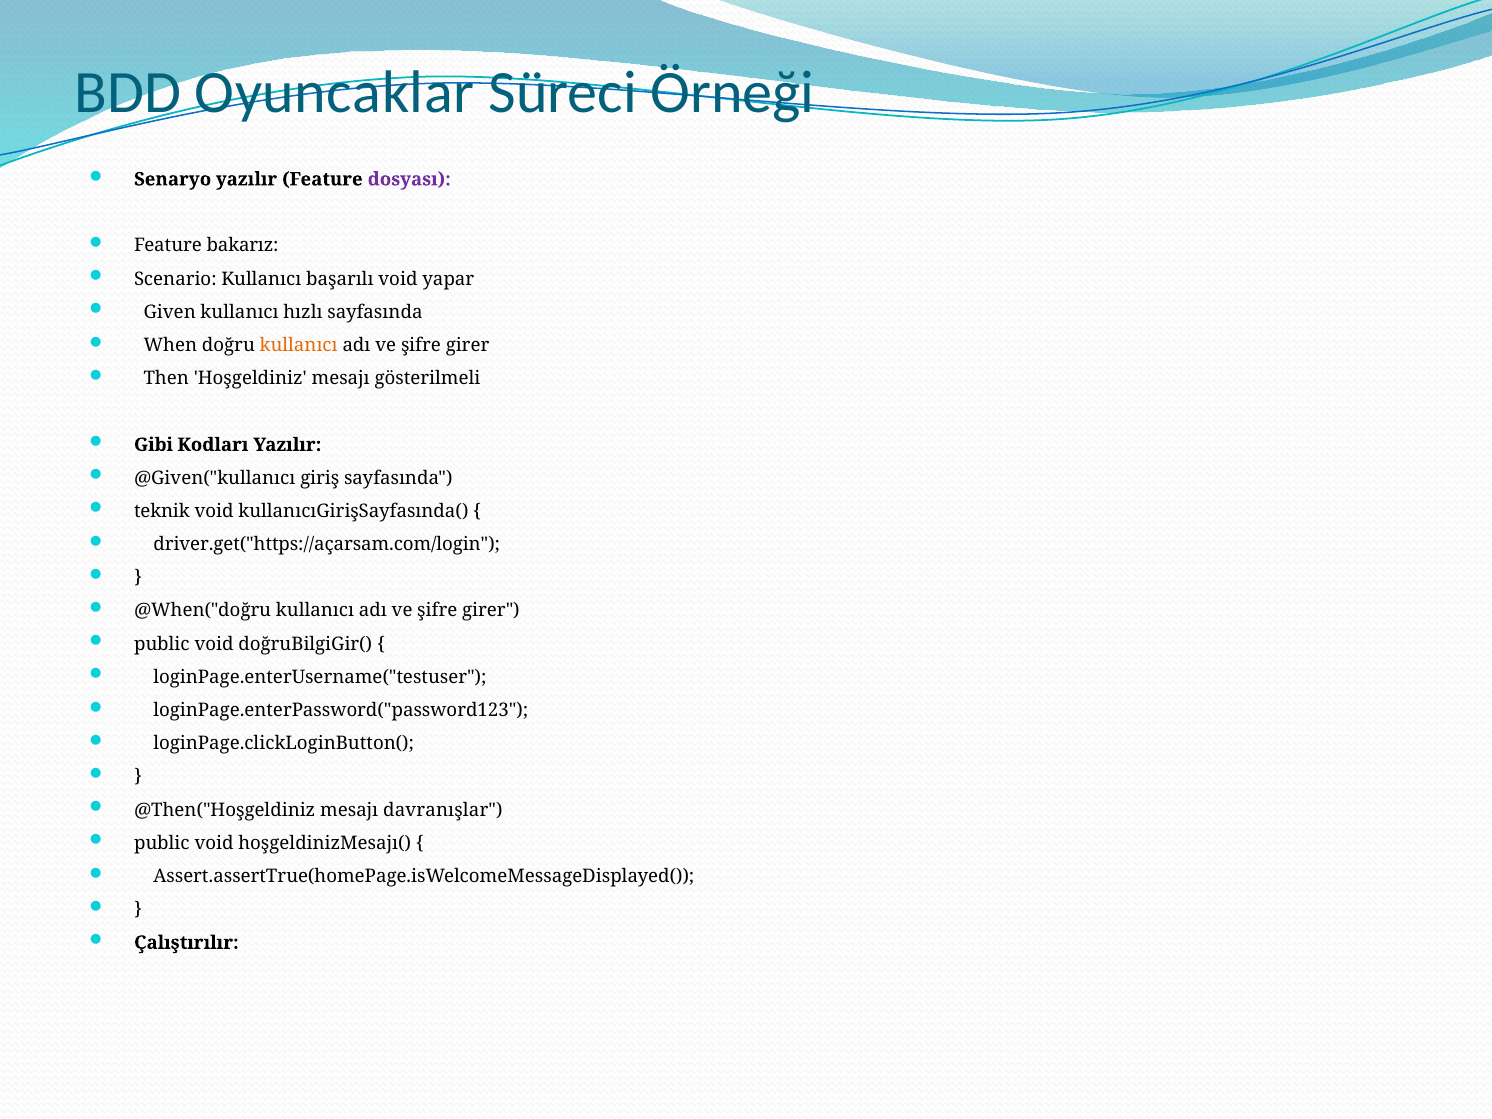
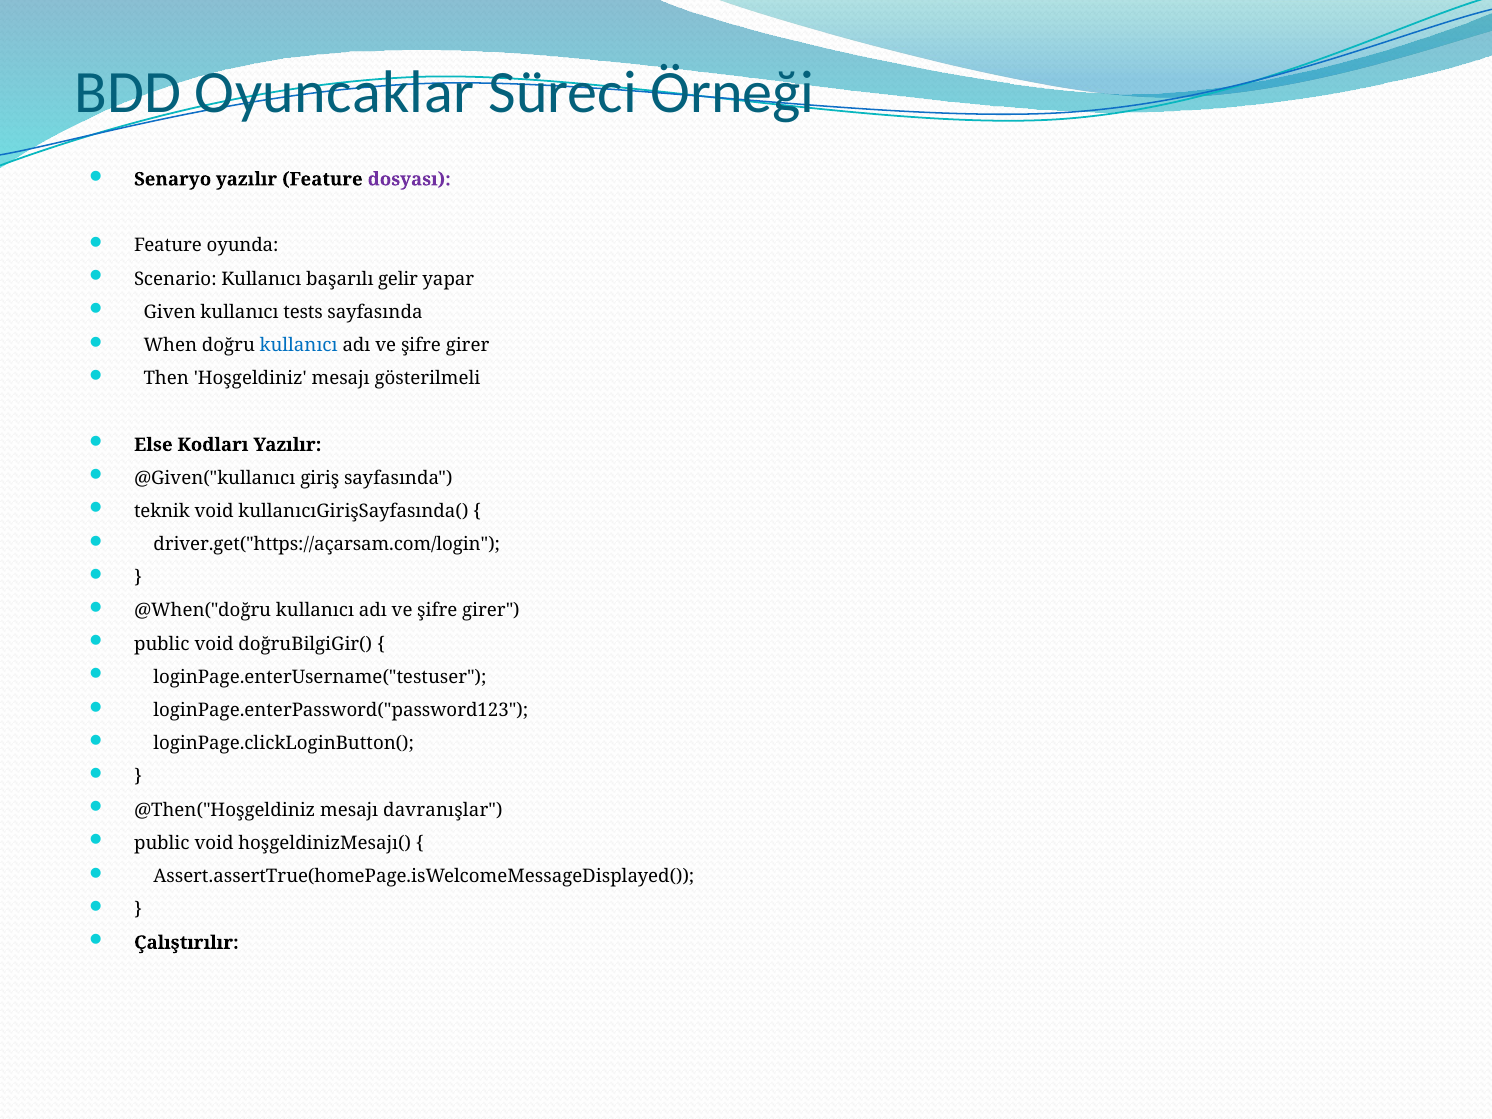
bakarız: bakarız -> oyunda
başarılı void: void -> gelir
hızlı: hızlı -> tests
kullanıcı at (299, 345) colour: orange -> blue
Gibi: Gibi -> Else
